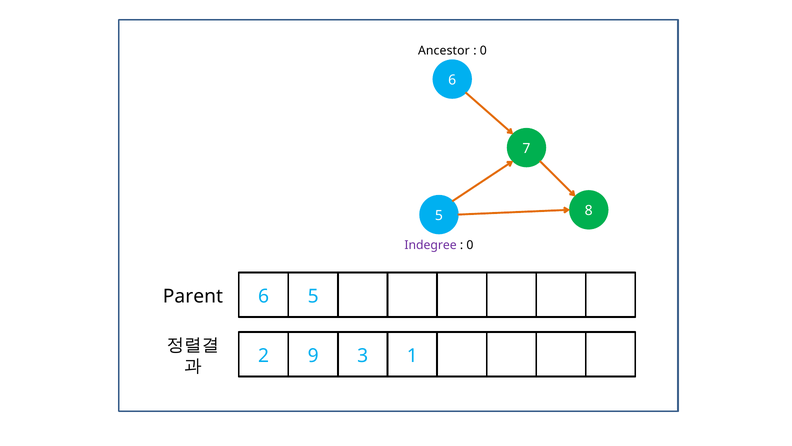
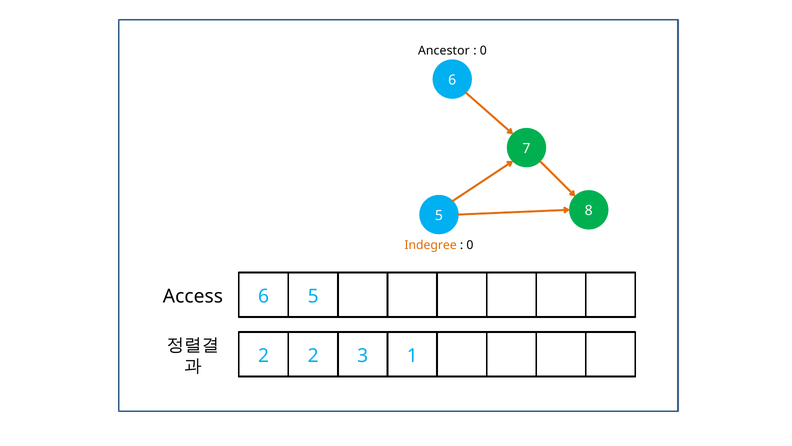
Indegree colour: purple -> orange
Parent: Parent -> Access
2 9: 9 -> 2
